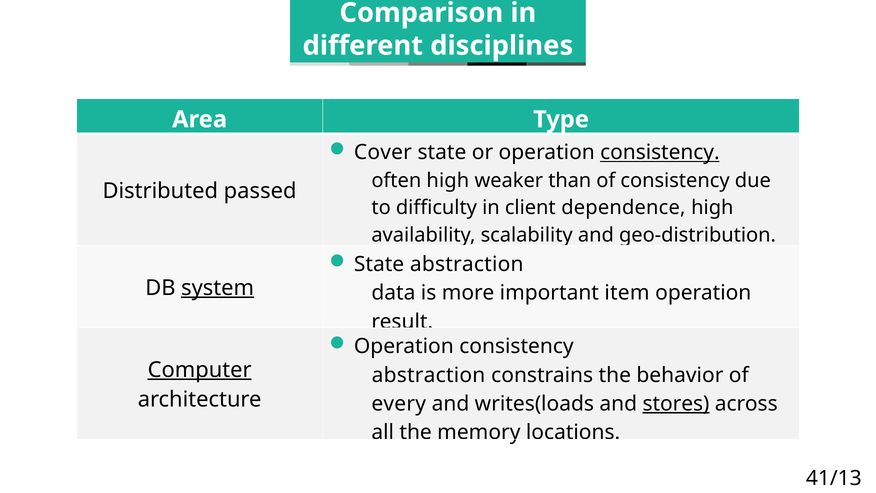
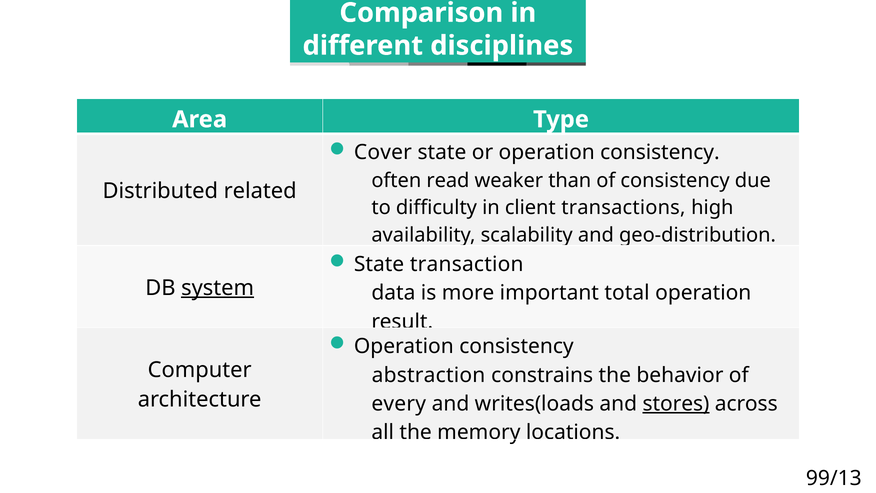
consistency at (660, 152) underline: present -> none
often high: high -> read
passed: passed -> related
dependence: dependence -> transactions
State abstraction: abstraction -> transaction
item: item -> total
Computer underline: present -> none
41/13: 41/13 -> 99/13
